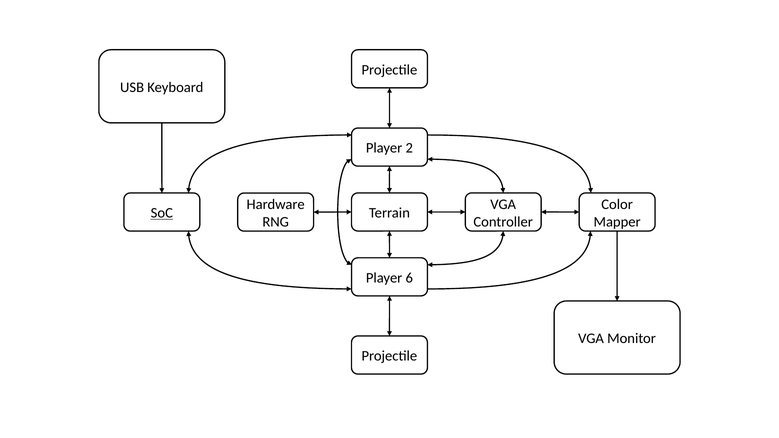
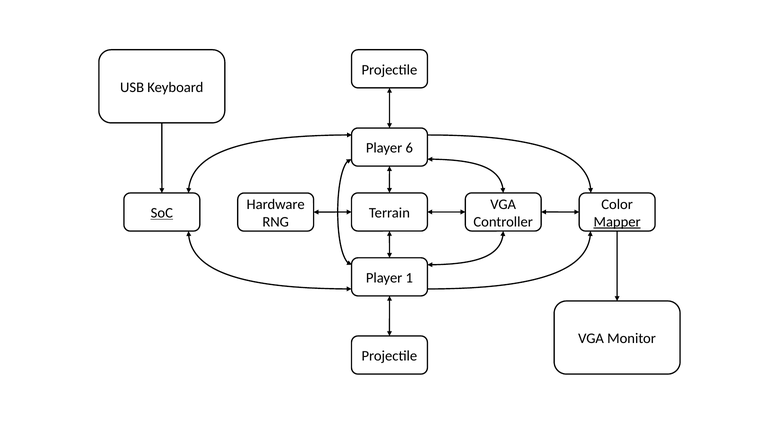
2: 2 -> 6
Mapper underline: none -> present
6: 6 -> 1
